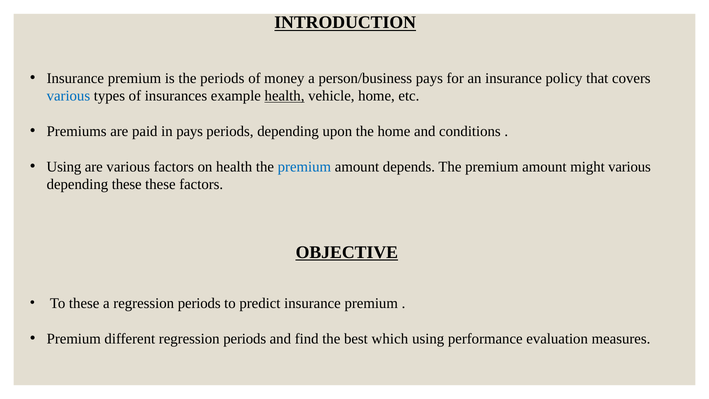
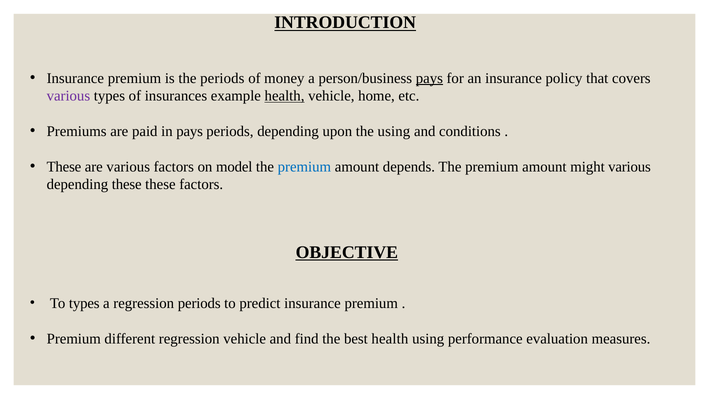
pays at (429, 78) underline: none -> present
various at (68, 96) colour: blue -> purple
the home: home -> using
Using at (64, 167): Using -> These
on health: health -> model
To these: these -> types
different regression periods: periods -> vehicle
best which: which -> health
